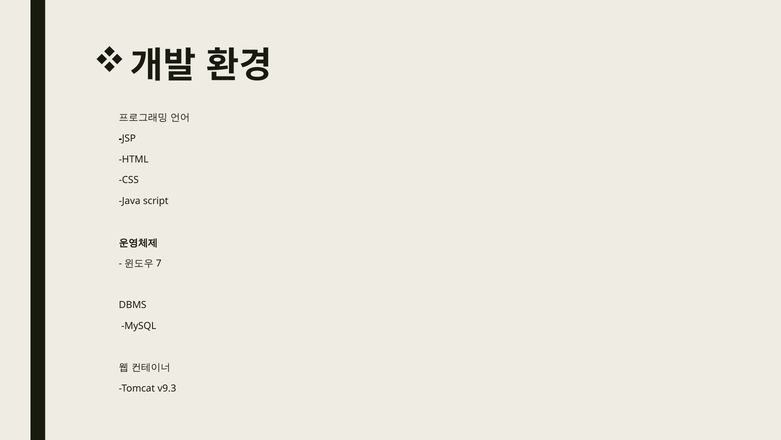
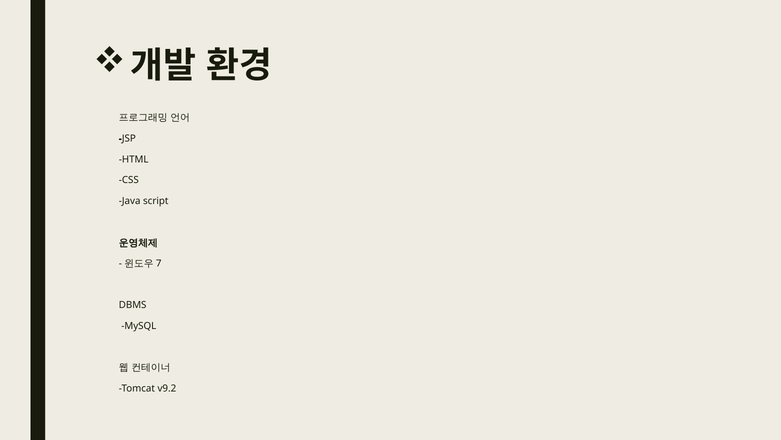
v9.3: v9.3 -> v9.2
